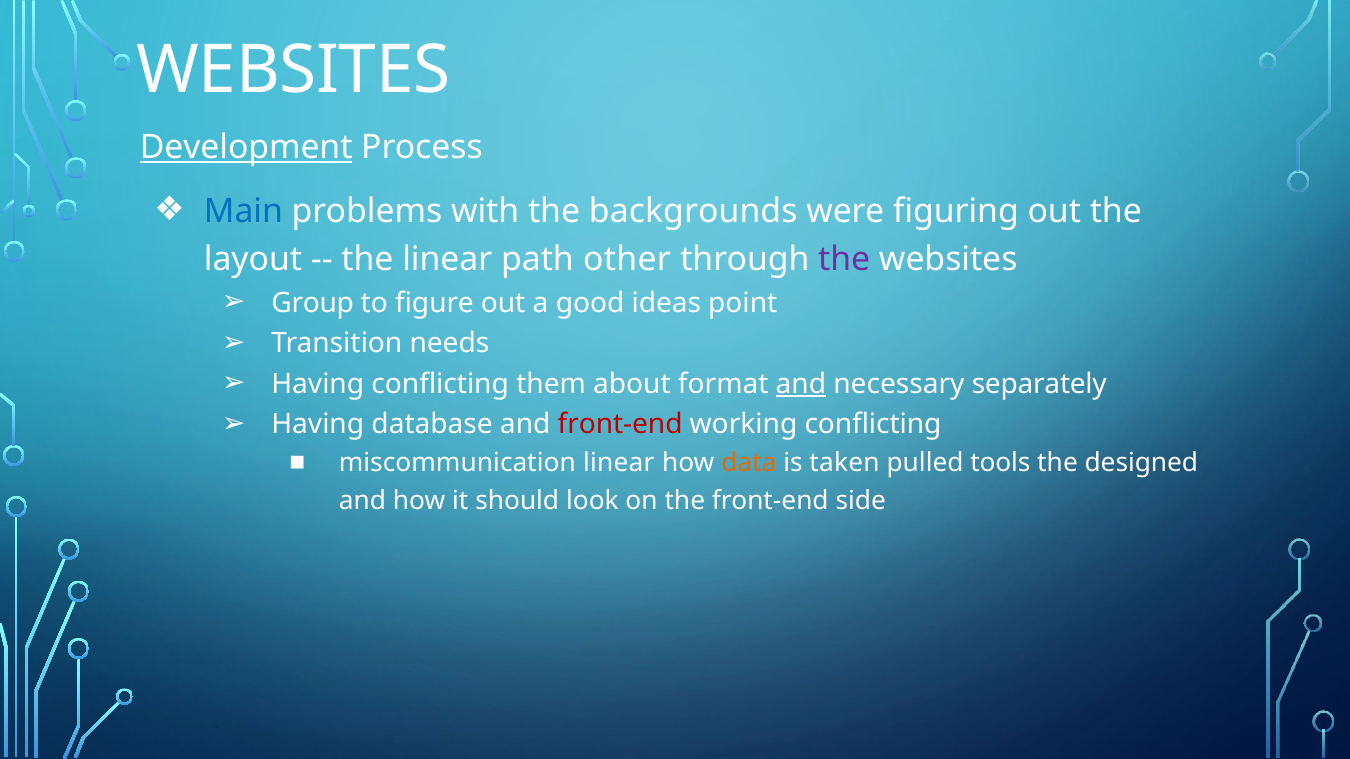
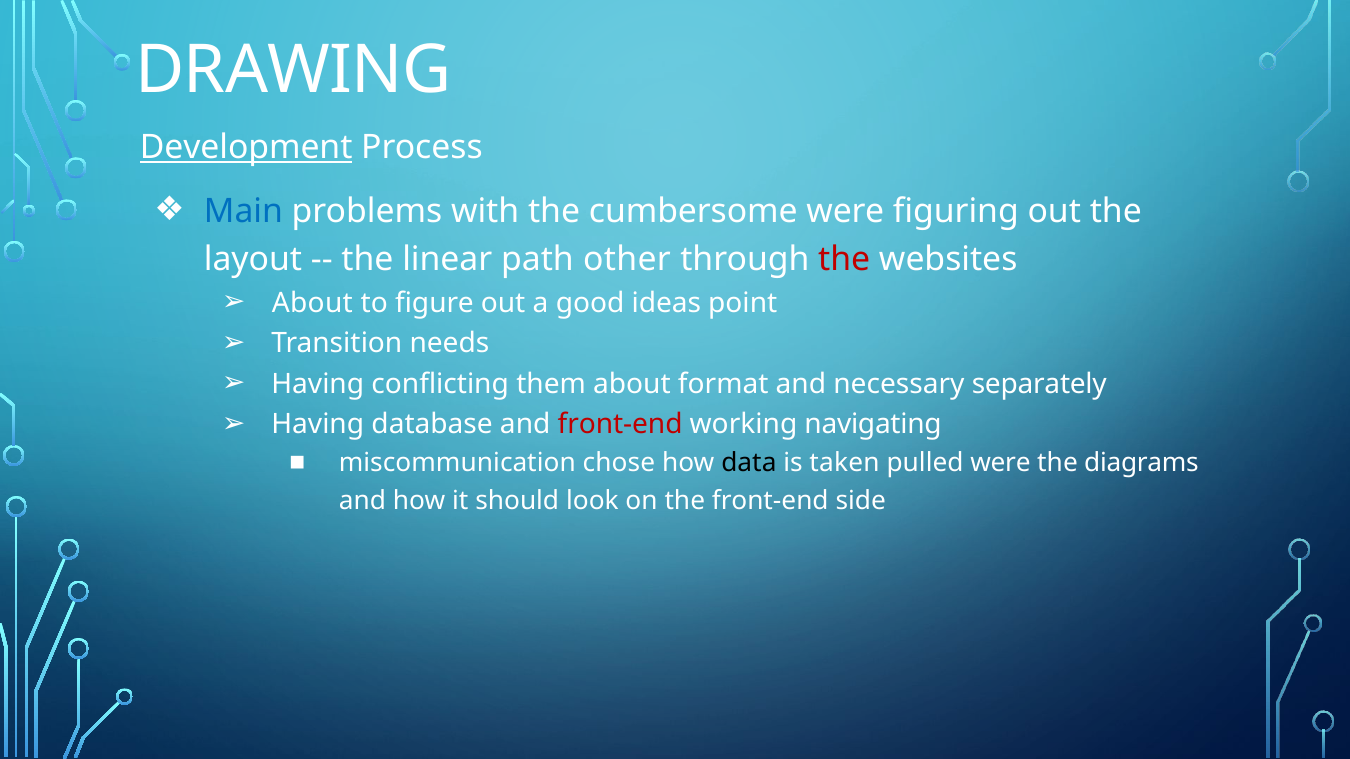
WEBSITES at (293, 70): WEBSITES -> DRAWING
backgrounds: backgrounds -> cumbersome
the at (844, 260) colour: purple -> red
Group at (313, 303): Group -> About
and at (801, 384) underline: present -> none
working conflicting: conflicting -> navigating
miscommunication linear: linear -> chose
data colour: orange -> black
pulled tools: tools -> were
designed: designed -> diagrams
